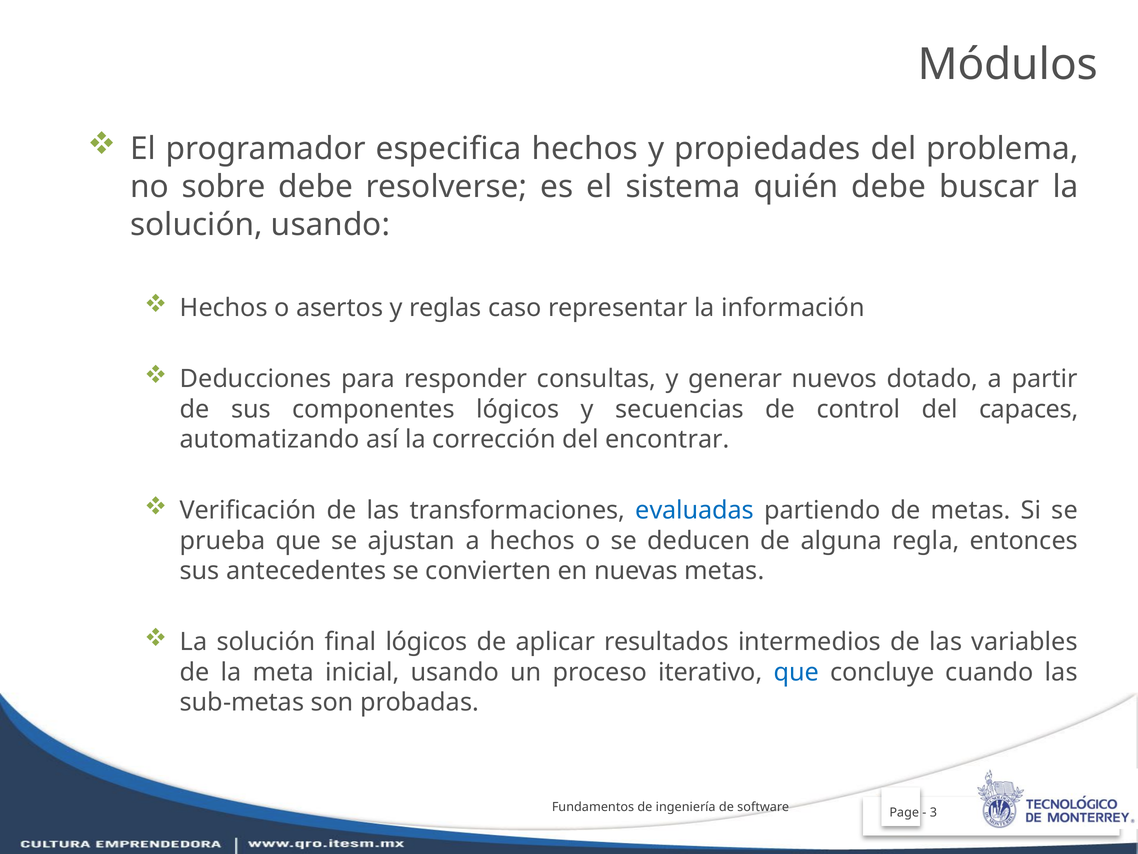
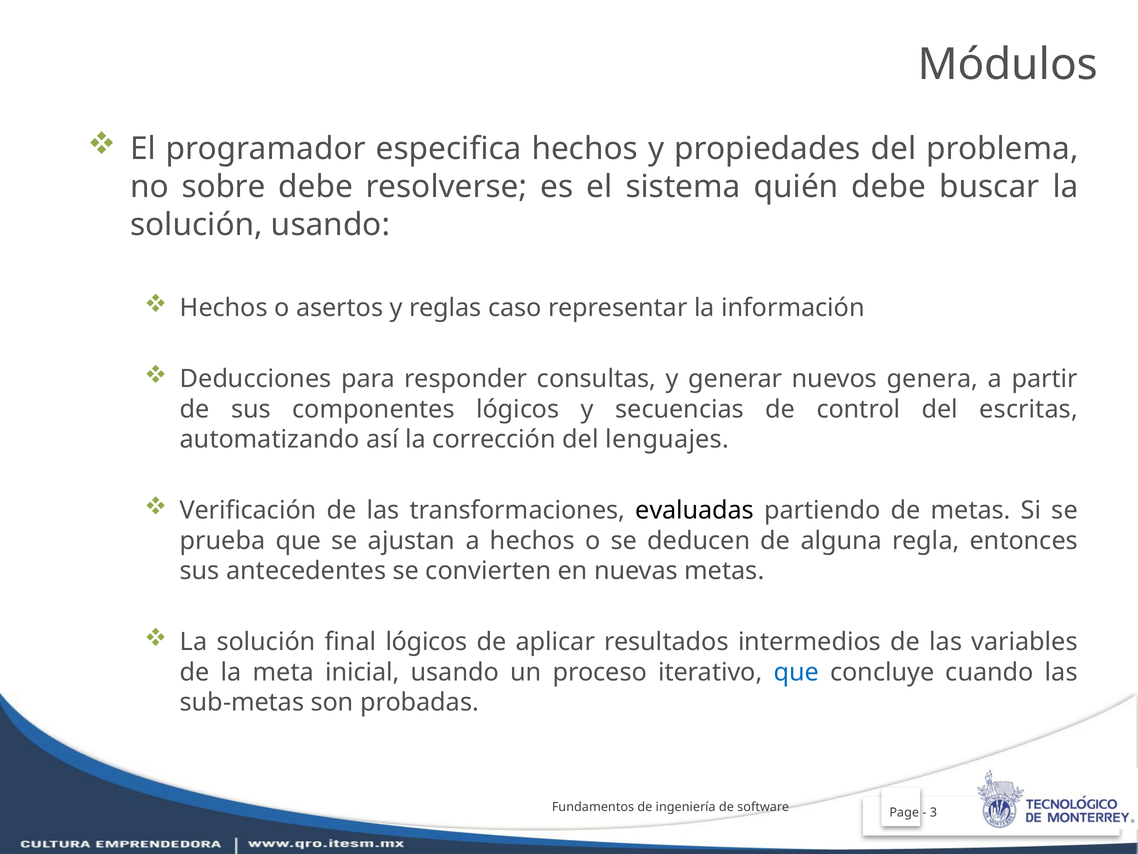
dotado: dotado -> genera
capaces: capaces -> escritas
encontrar: encontrar -> lenguajes
evaluadas colour: blue -> black
